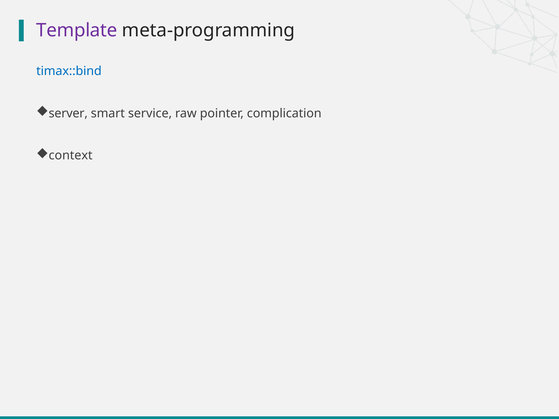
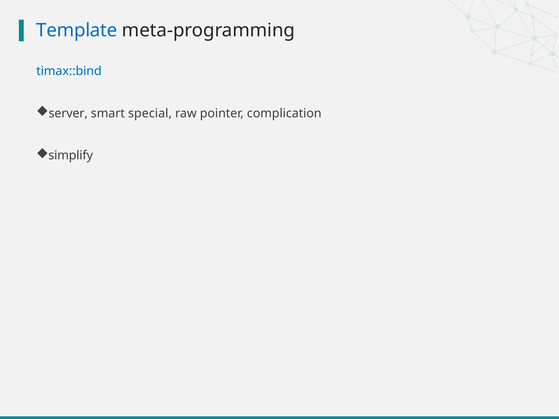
Template colour: purple -> blue
service: service -> special
context: context -> simplify
